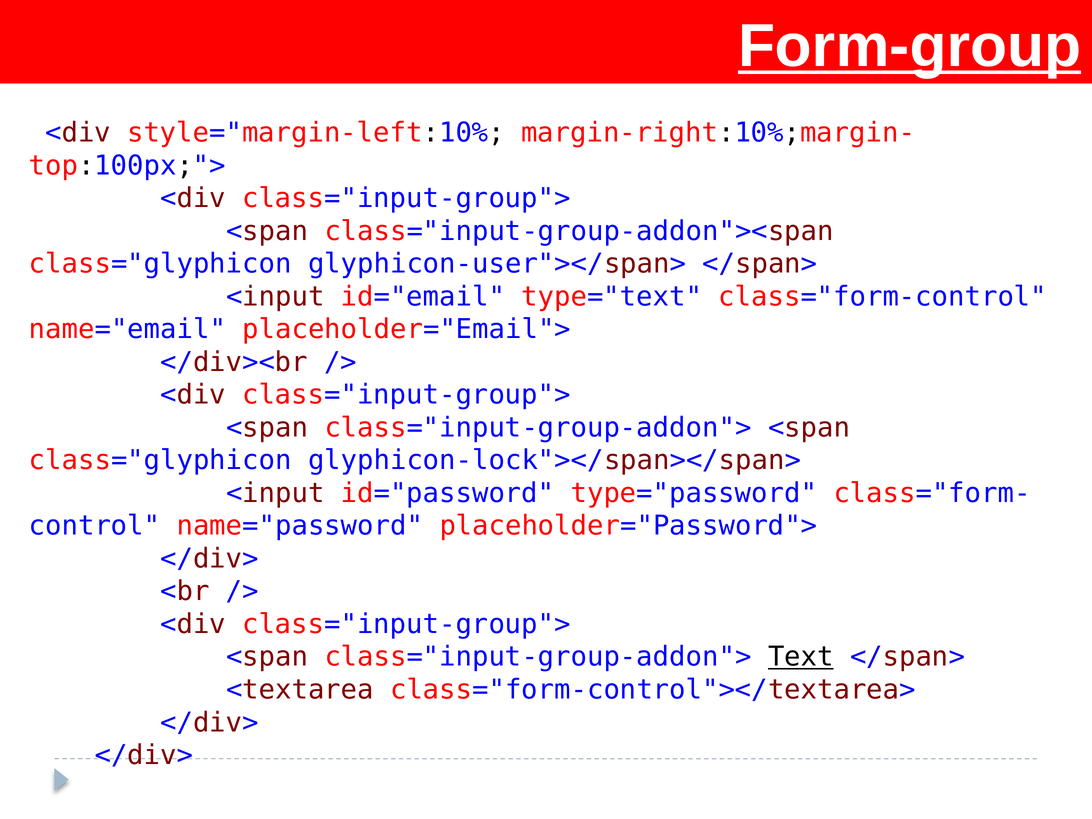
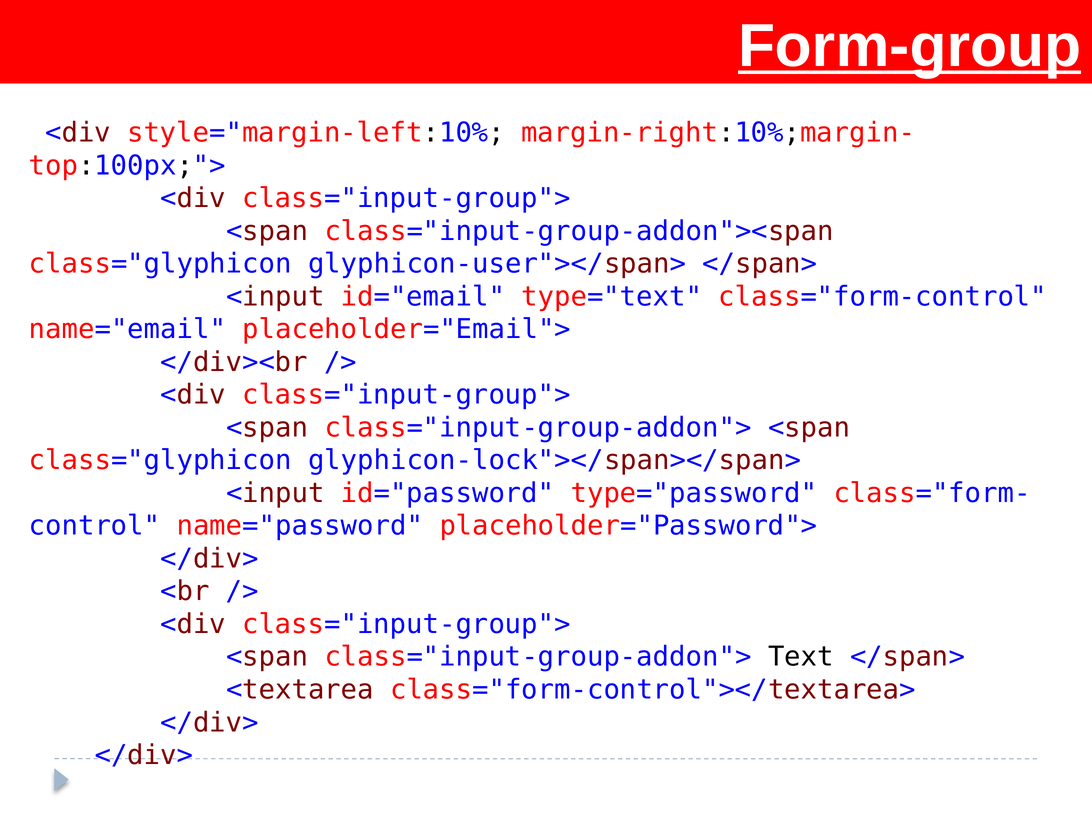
Text underline: present -> none
